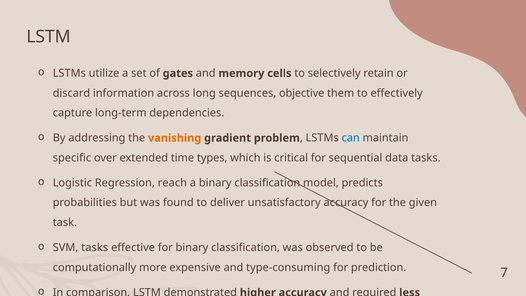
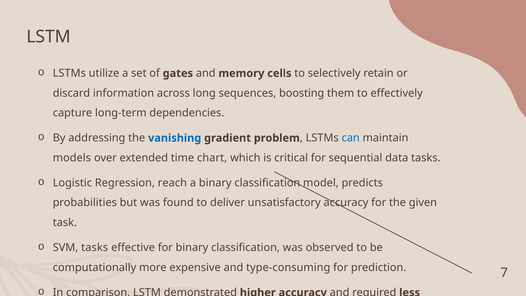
objective: objective -> boosting
vanishing colour: orange -> blue
specific: specific -> models
types: types -> chart
